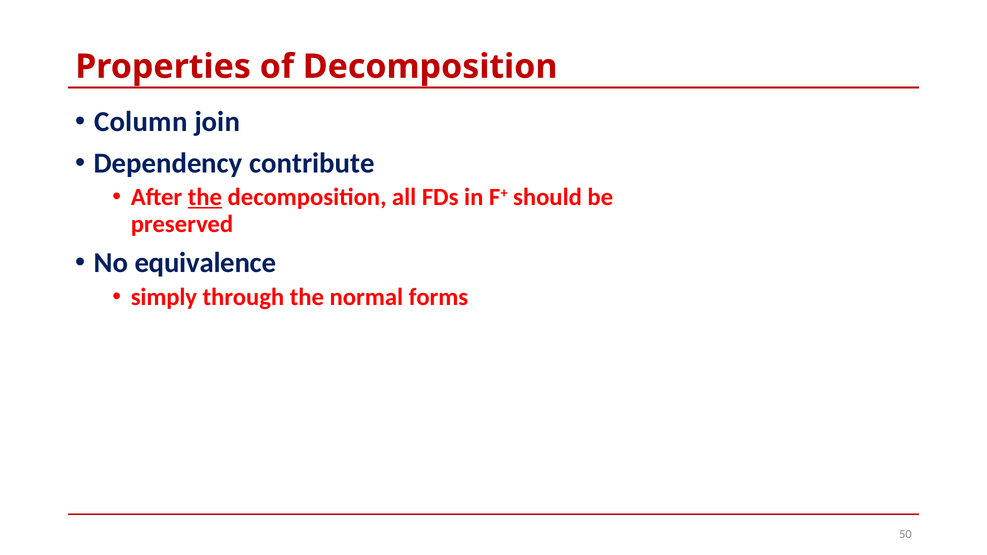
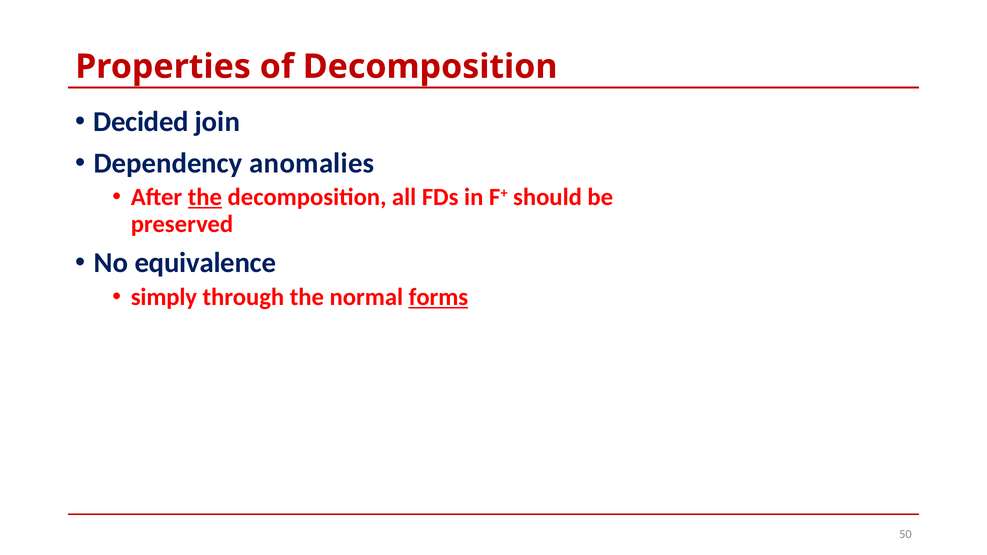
Column: Column -> Decided
contribute: contribute -> anomalies
forms underline: none -> present
